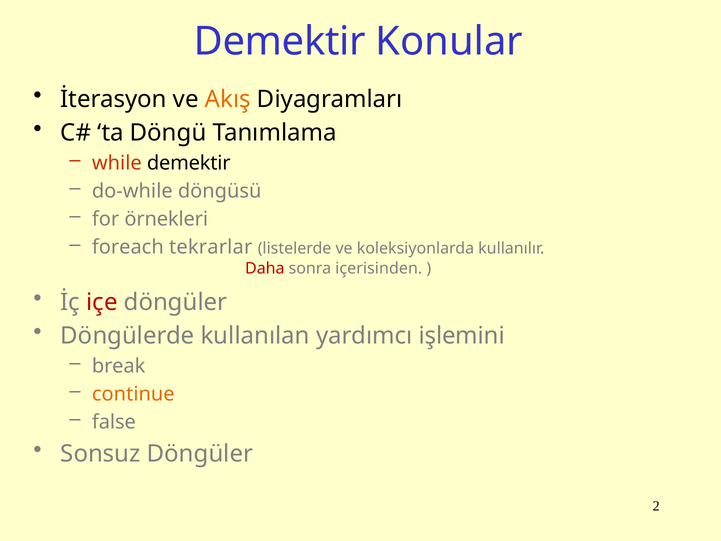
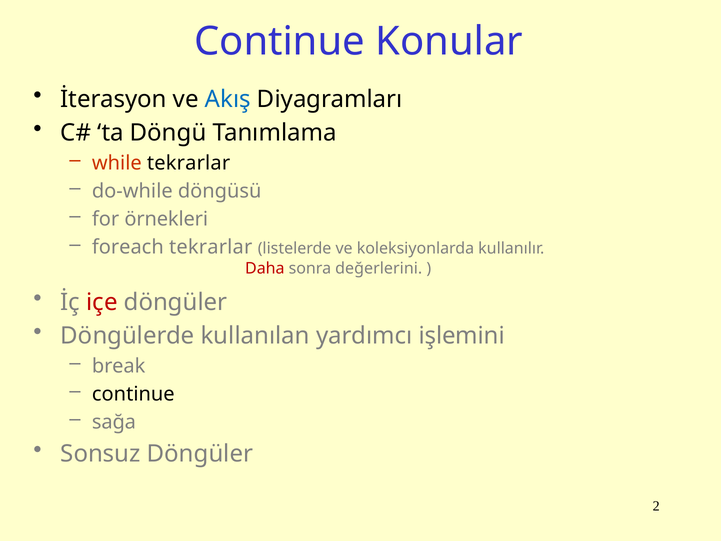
Demektir at (280, 41): Demektir -> Continue
Akış colour: orange -> blue
while demektir: demektir -> tekrarlar
içerisinden: içerisinden -> değerlerini
continue at (133, 394) colour: orange -> black
false: false -> sağa
